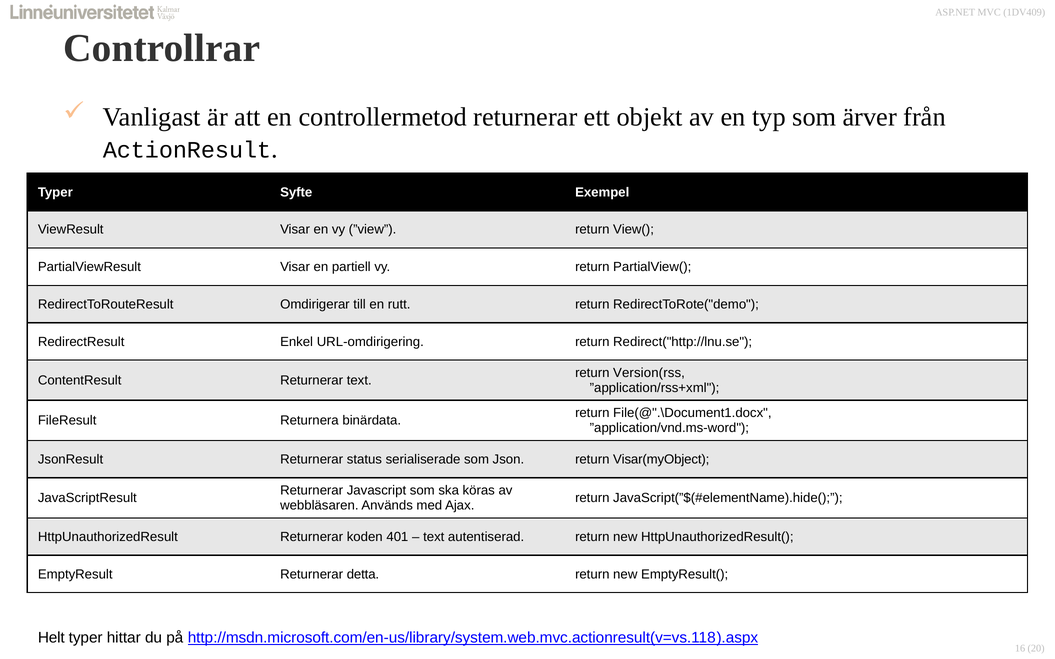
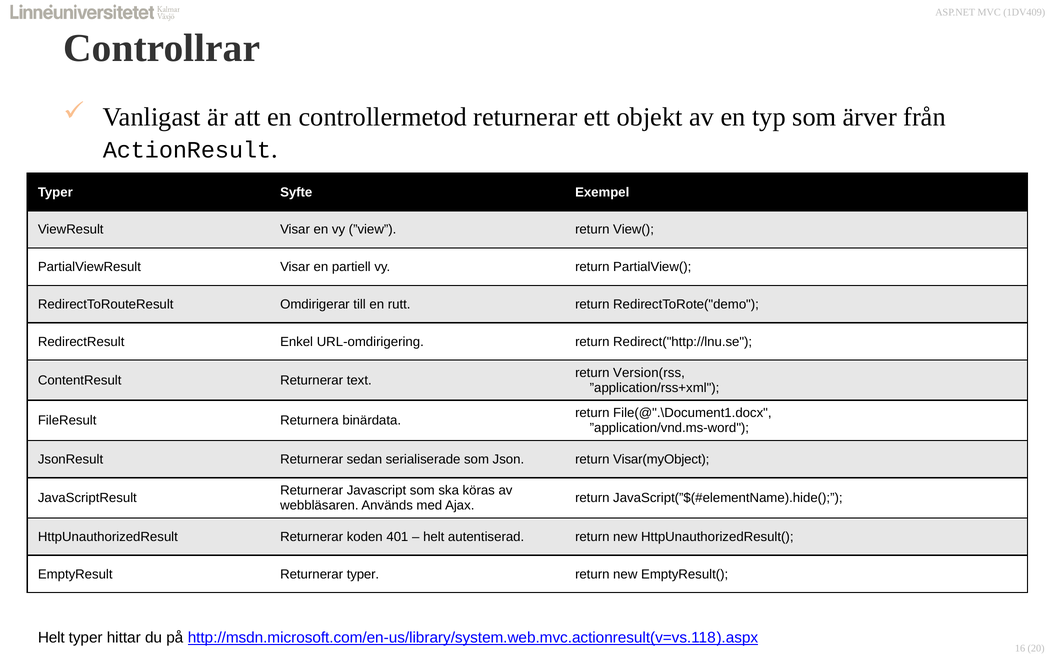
status: status -> sedan
text at (434, 537): text -> helt
Returnerar detta: detta -> typer
